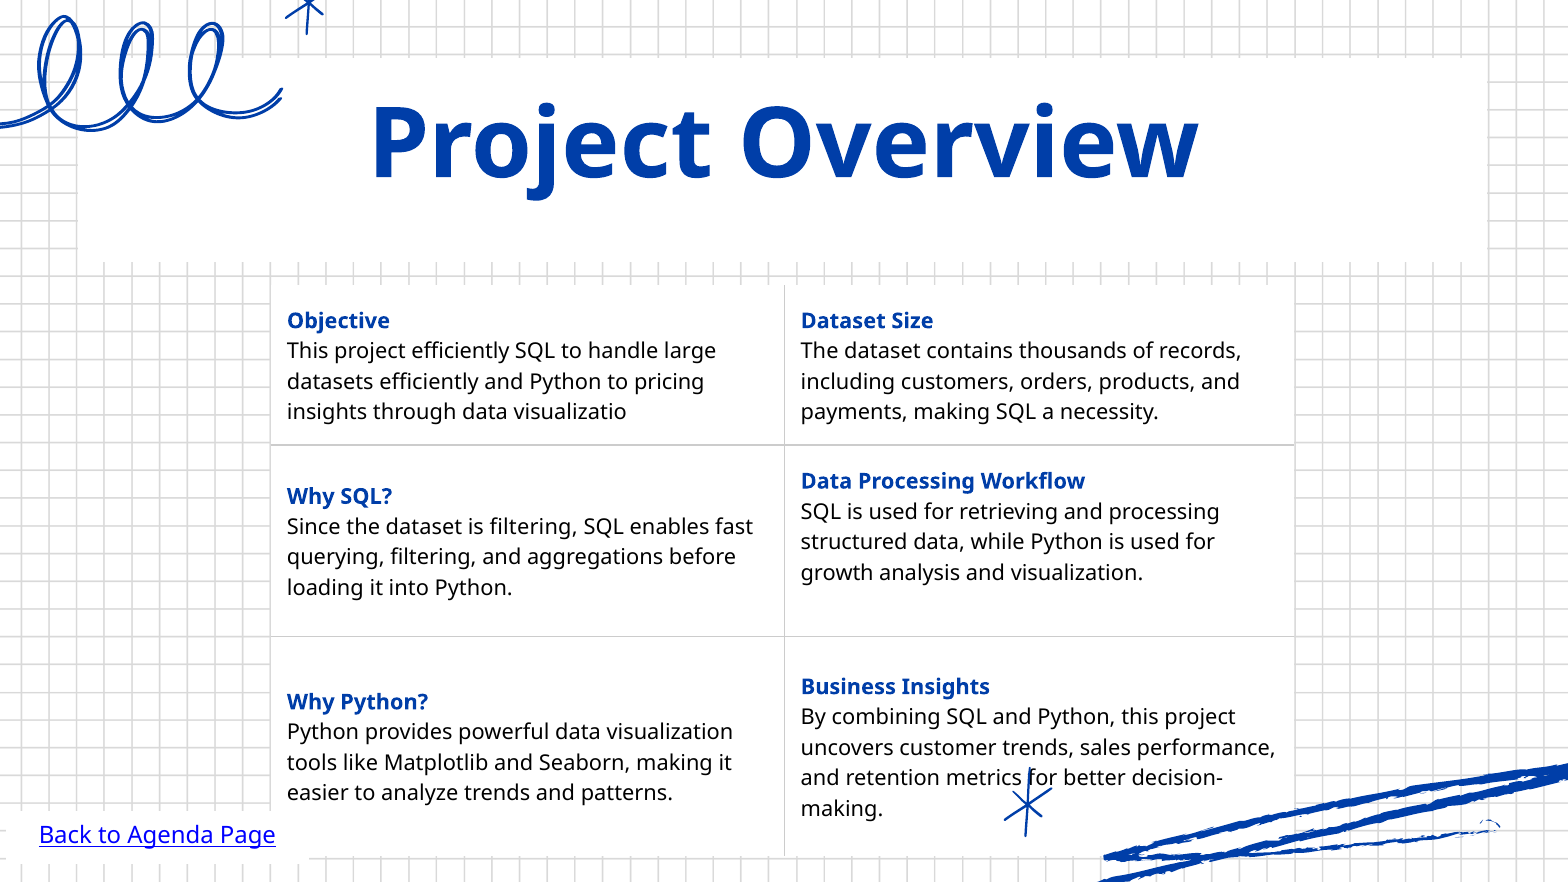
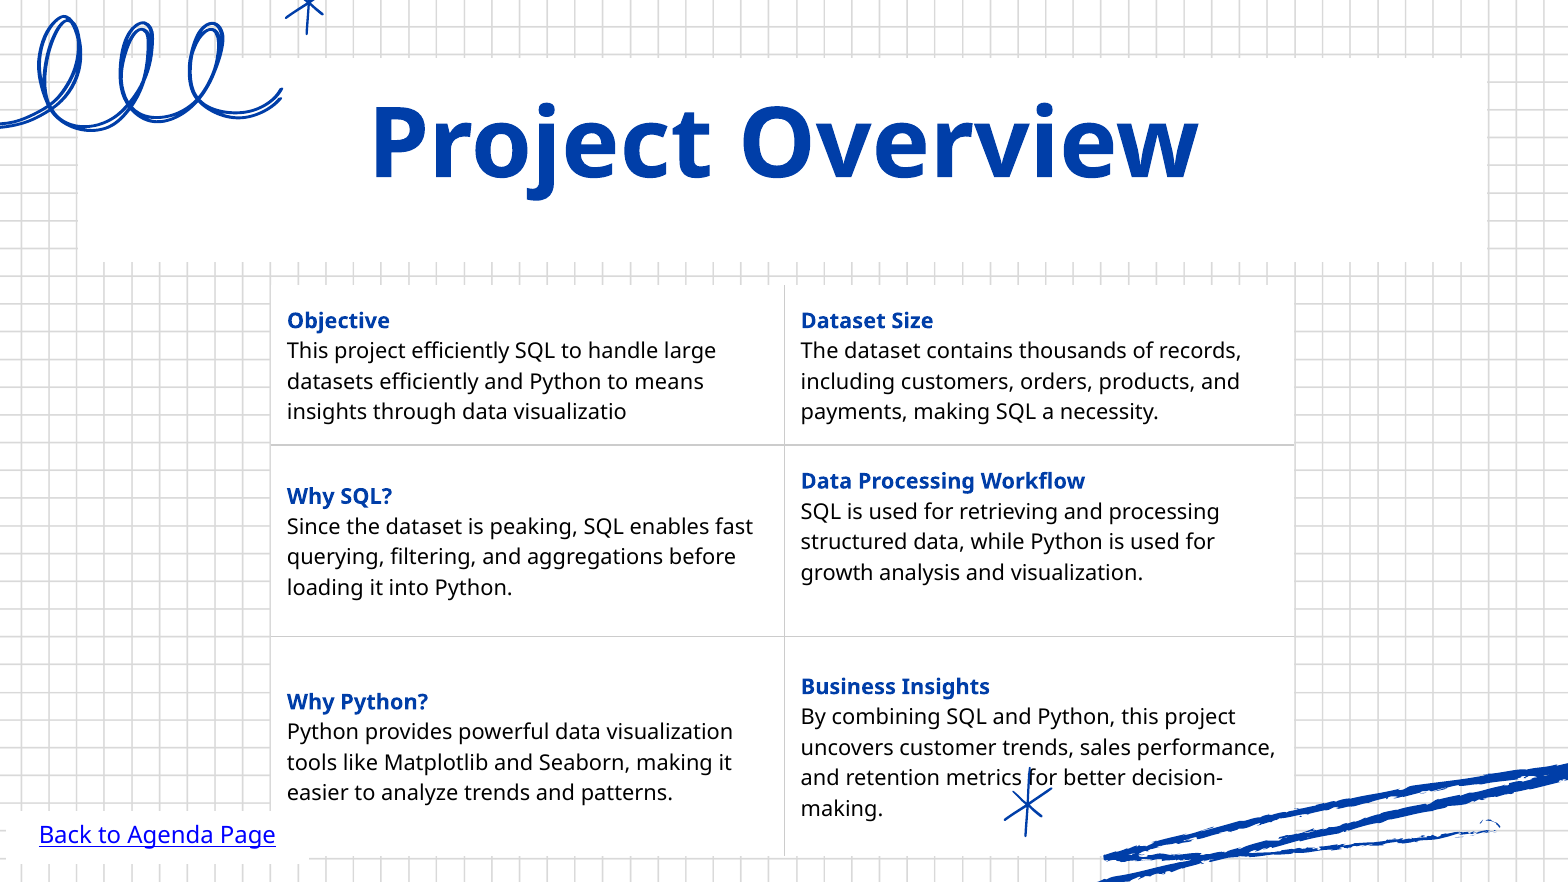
pricing: pricing -> means
is filtering: filtering -> peaking
